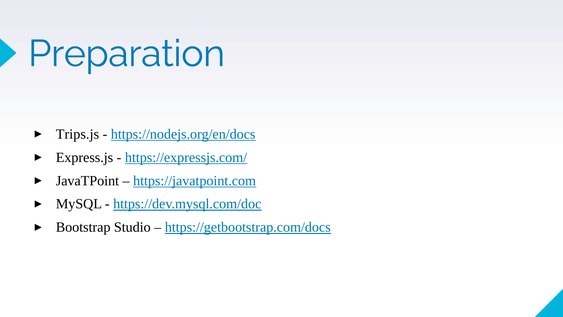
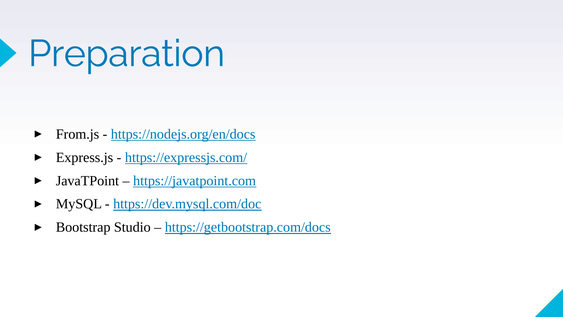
Trips.js: Trips.js -> From.js
